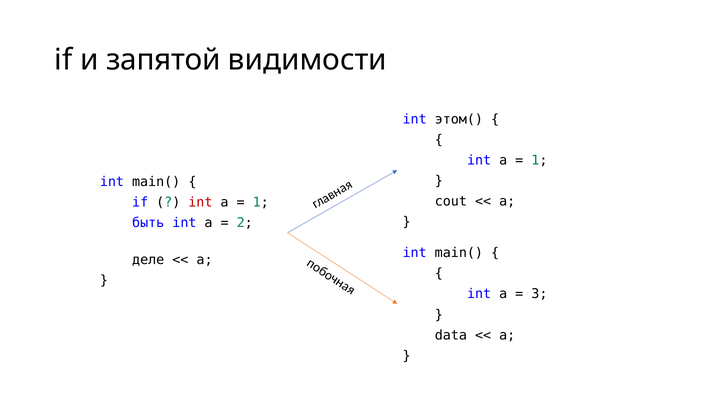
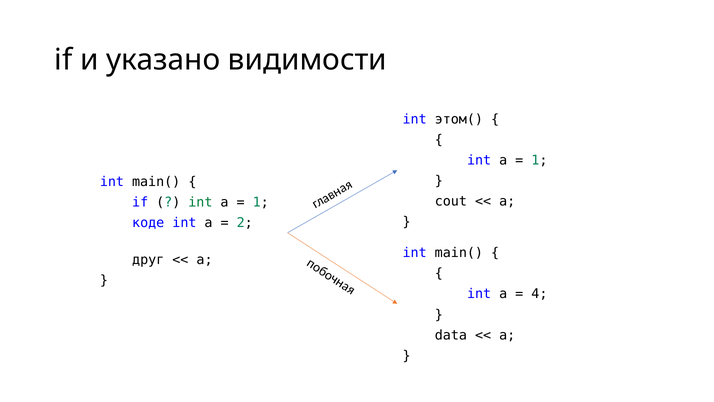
запятой: запятой -> указано
int at (200, 202) colour: red -> green
быть: быть -> коде
деле: деле -> друг
3: 3 -> 4
